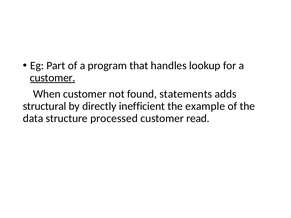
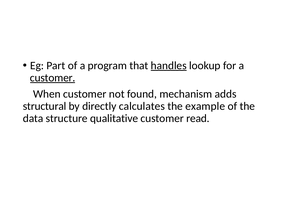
handles underline: none -> present
statements: statements -> mechanism
inefficient: inefficient -> calculates
processed: processed -> qualitative
